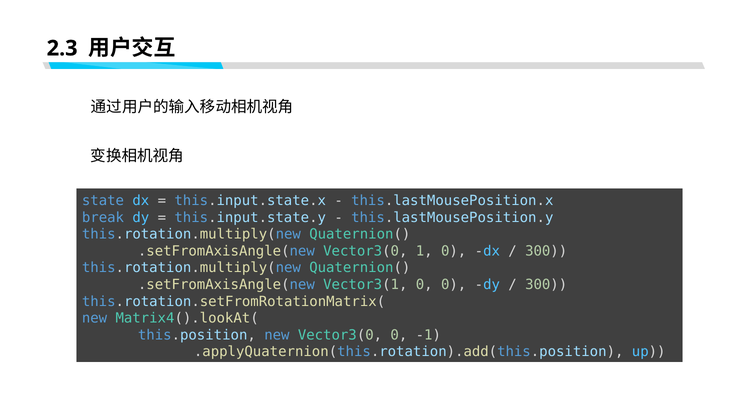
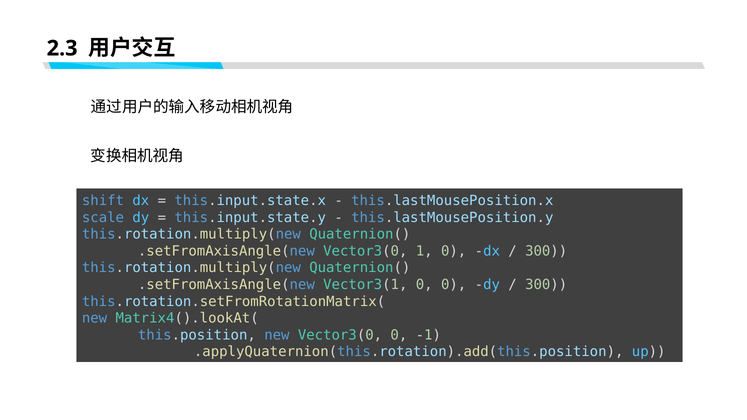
state: state -> shift
break: break -> scale
